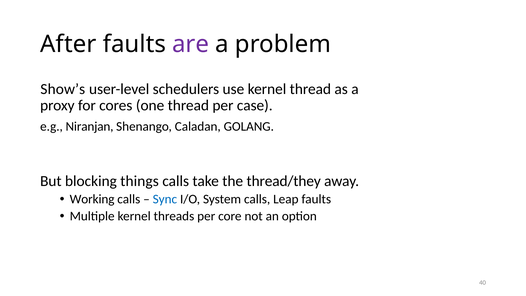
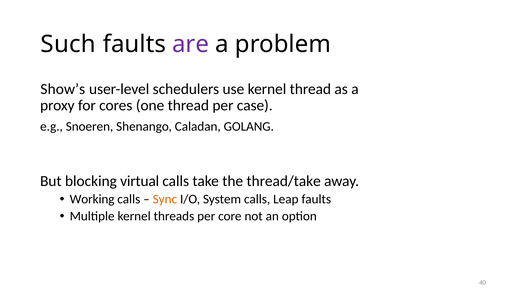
After: After -> Such
Niranjan: Niranjan -> Snoeren
things: things -> virtual
thread/they: thread/they -> thread/take
Sync colour: blue -> orange
